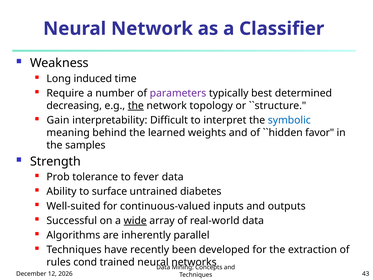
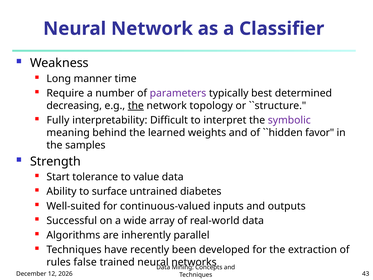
induced: induced -> manner
Gain: Gain -> Fully
symbolic colour: blue -> purple
Prob: Prob -> Start
fever: fever -> value
wide underline: present -> none
cond: cond -> false
